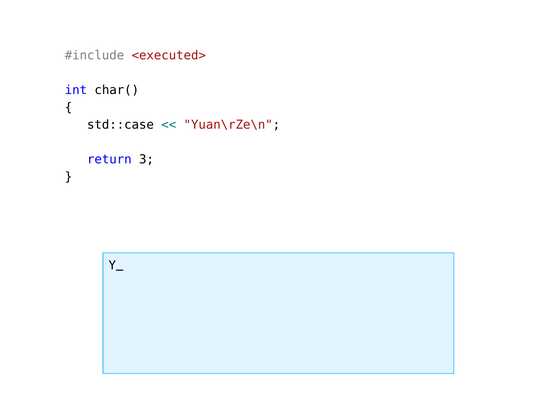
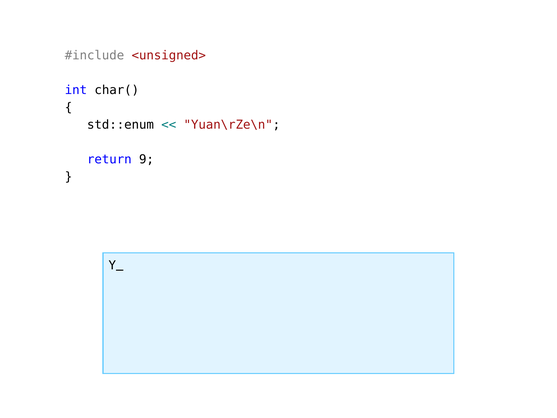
<executed>: <executed> -> <unsigned>
std::case: std::case -> std::enum
3: 3 -> 9
